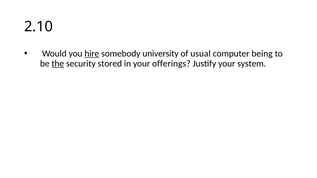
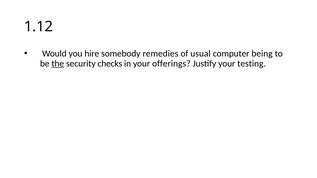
2.10: 2.10 -> 1.12
hire underline: present -> none
university: university -> remedies
stored: stored -> checks
system: system -> testing
